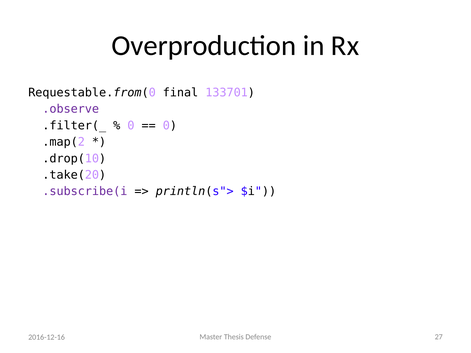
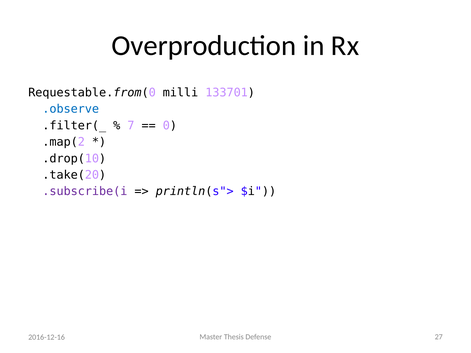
final: final -> milli
.observe colour: purple -> blue
0 at (131, 126): 0 -> 7
